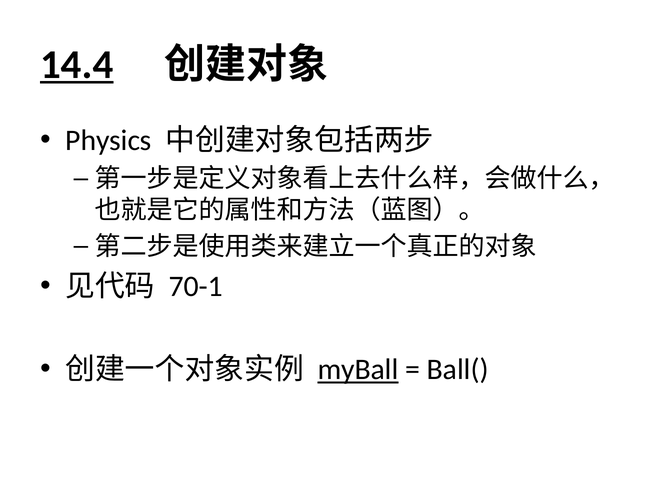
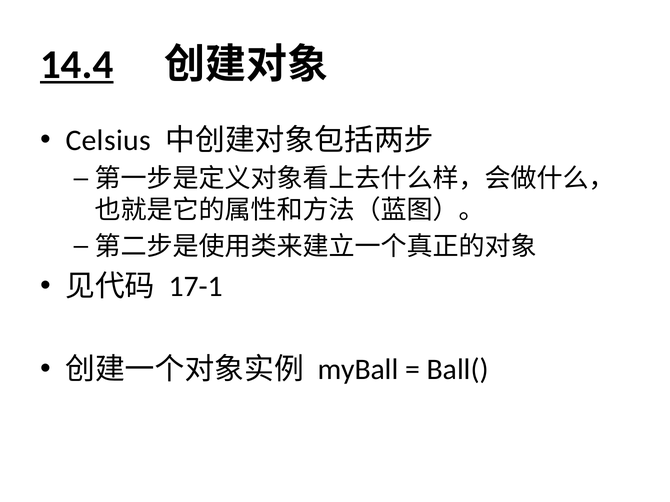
Physics: Physics -> Celsius
70-1: 70-1 -> 17-1
myBall underline: present -> none
